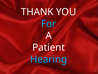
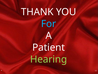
Hearing colour: light blue -> light green
